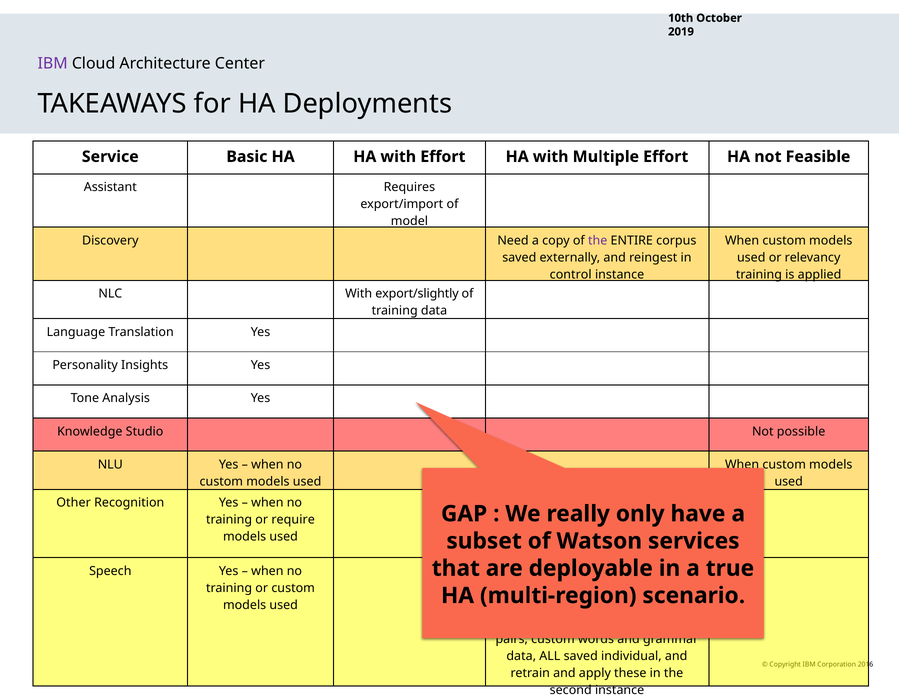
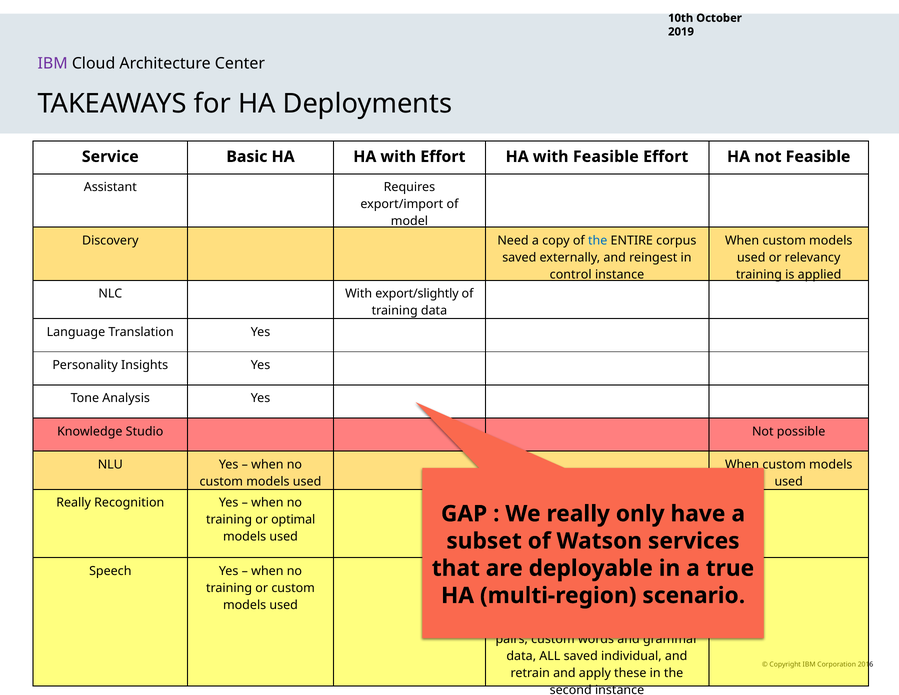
with Multiple: Multiple -> Feasible
the at (598, 240) colour: purple -> blue
Other at (74, 503): Other -> Really
require: require -> optimal
